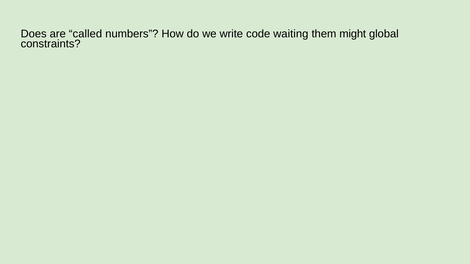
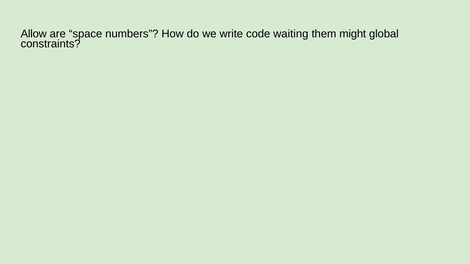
Does: Does -> Allow
called: called -> space
